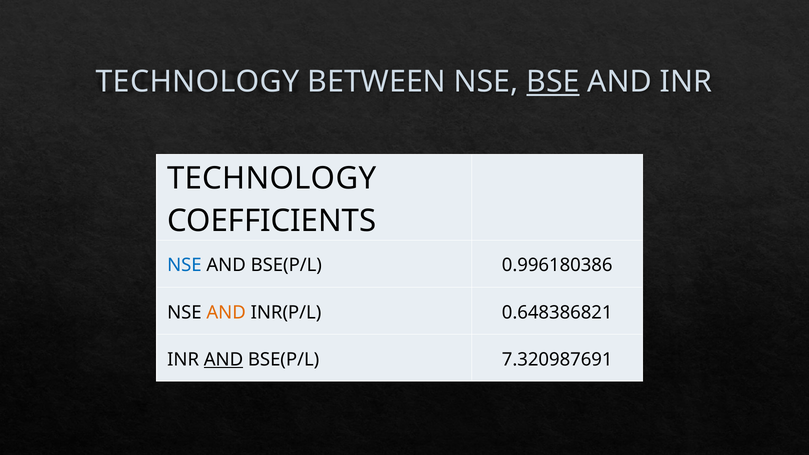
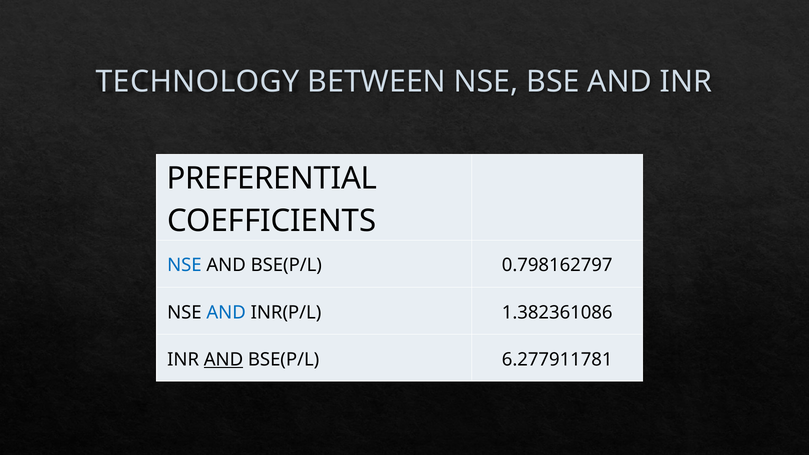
BSE underline: present -> none
TECHNOLOGY at (272, 178): TECHNOLOGY -> PREFERENTIAL
0.996180386: 0.996180386 -> 0.798162797
AND at (226, 312) colour: orange -> blue
0.648386821: 0.648386821 -> 1.382361086
7.320987691: 7.320987691 -> 6.277911781
